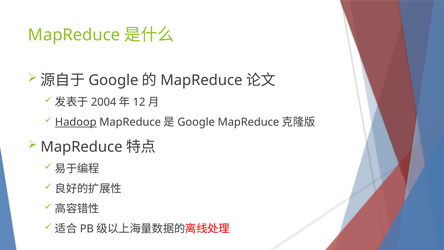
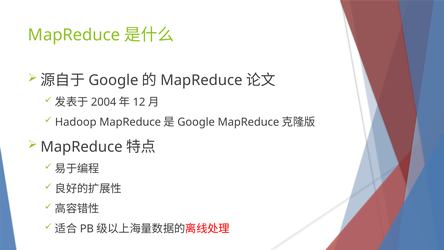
Hadoop underline: present -> none
